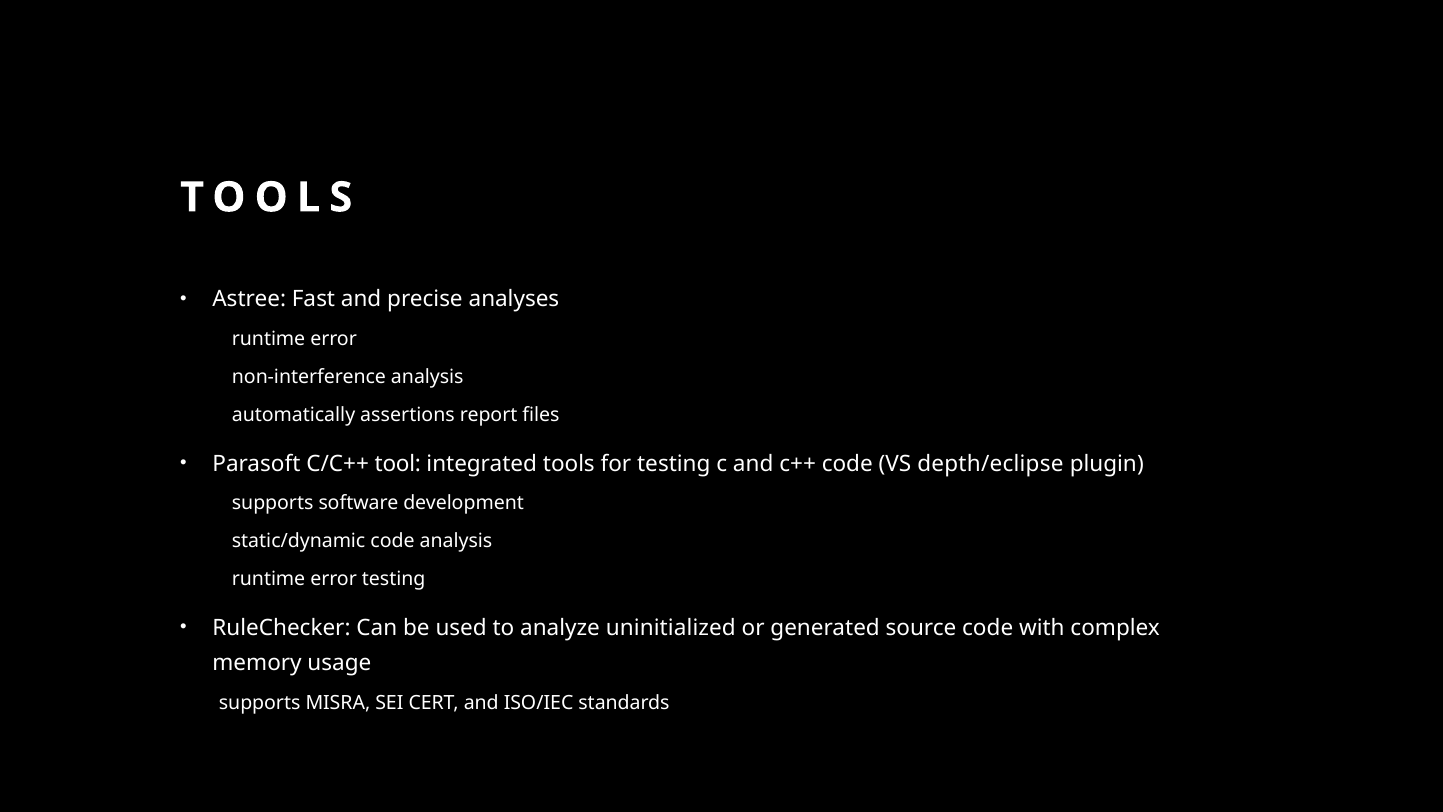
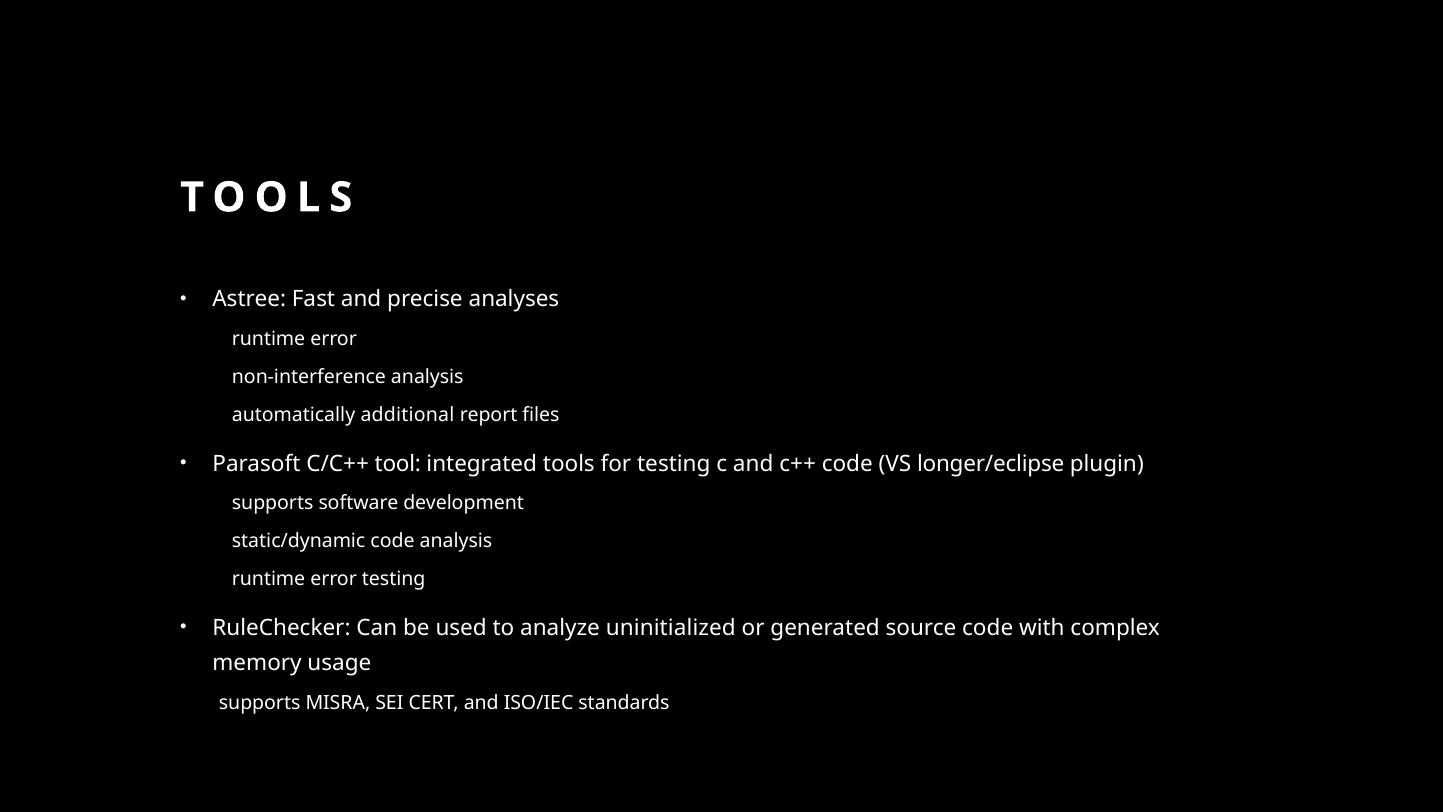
assertions: assertions -> additional
depth/eclipse: depth/eclipse -> longer/eclipse
